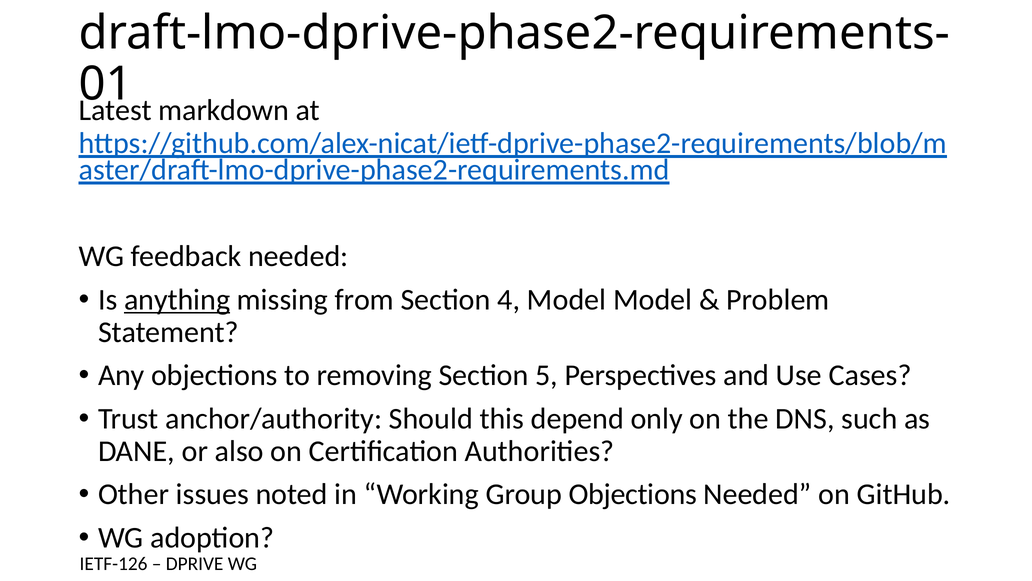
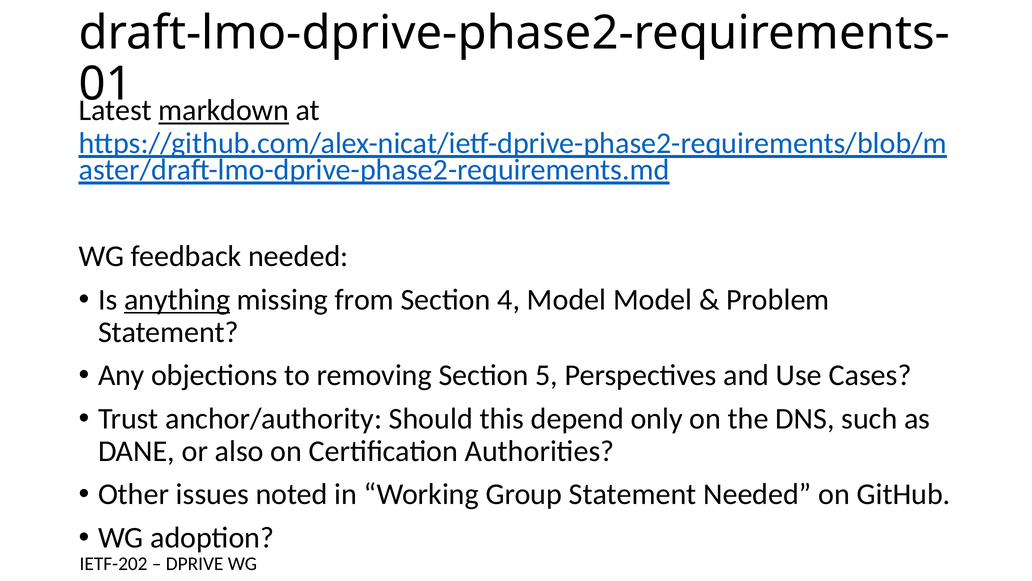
markdown underline: none -> present
Group Objections: Objections -> Statement
IETF-126: IETF-126 -> IETF-202
